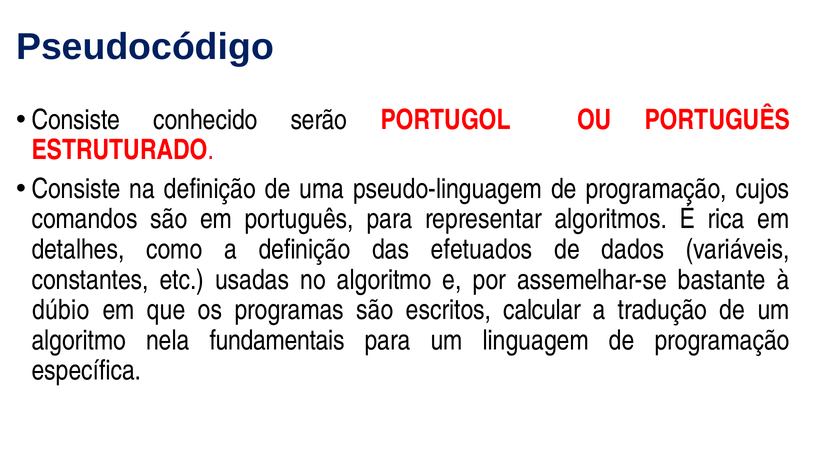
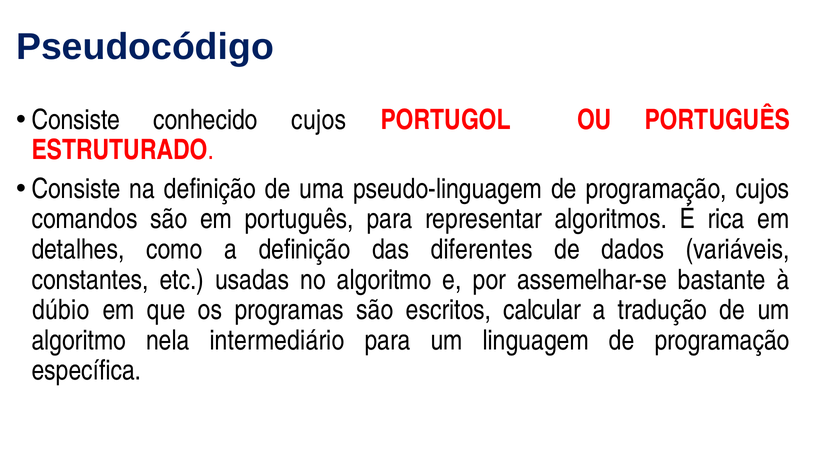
conhecido serão: serão -> cujos
efetuados: efetuados -> diferentes
fundamentais: fundamentais -> intermediário
